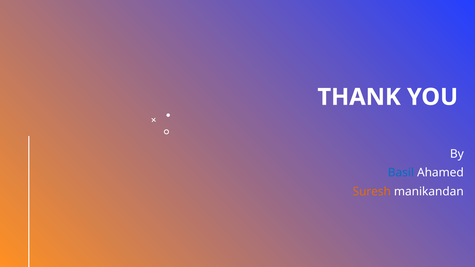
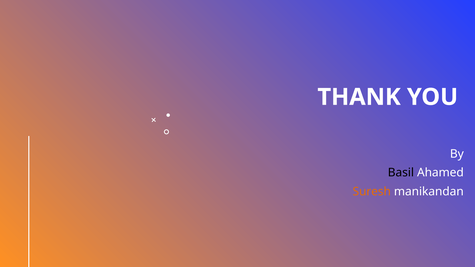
Basil colour: blue -> black
